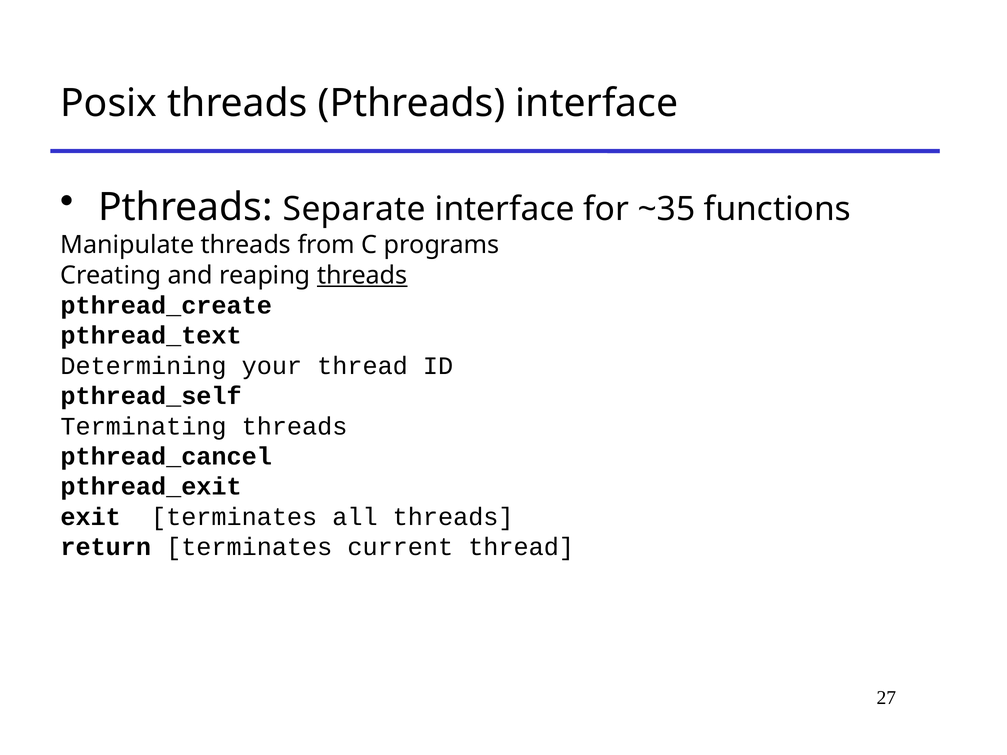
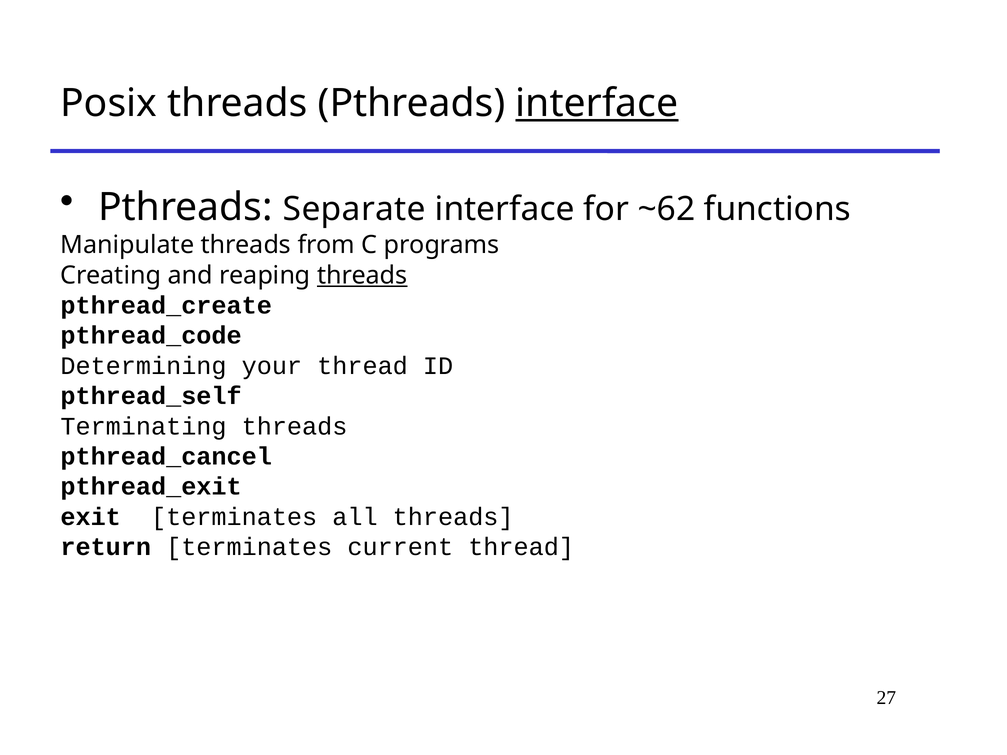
interface at (597, 103) underline: none -> present
~35: ~35 -> ~62
pthread_text: pthread_text -> pthread_code
